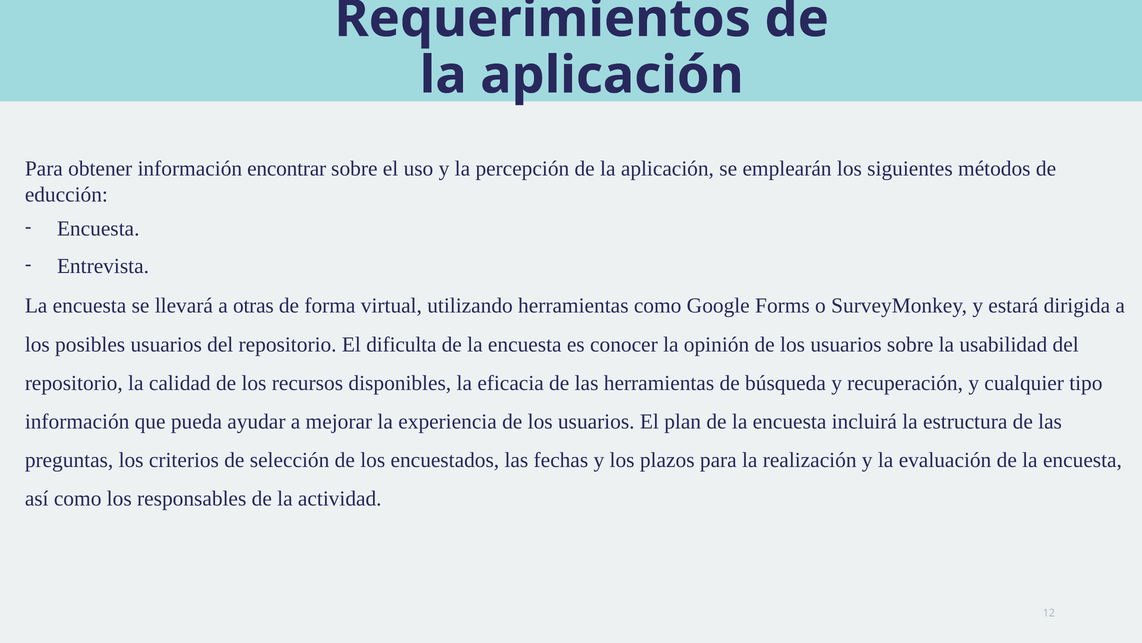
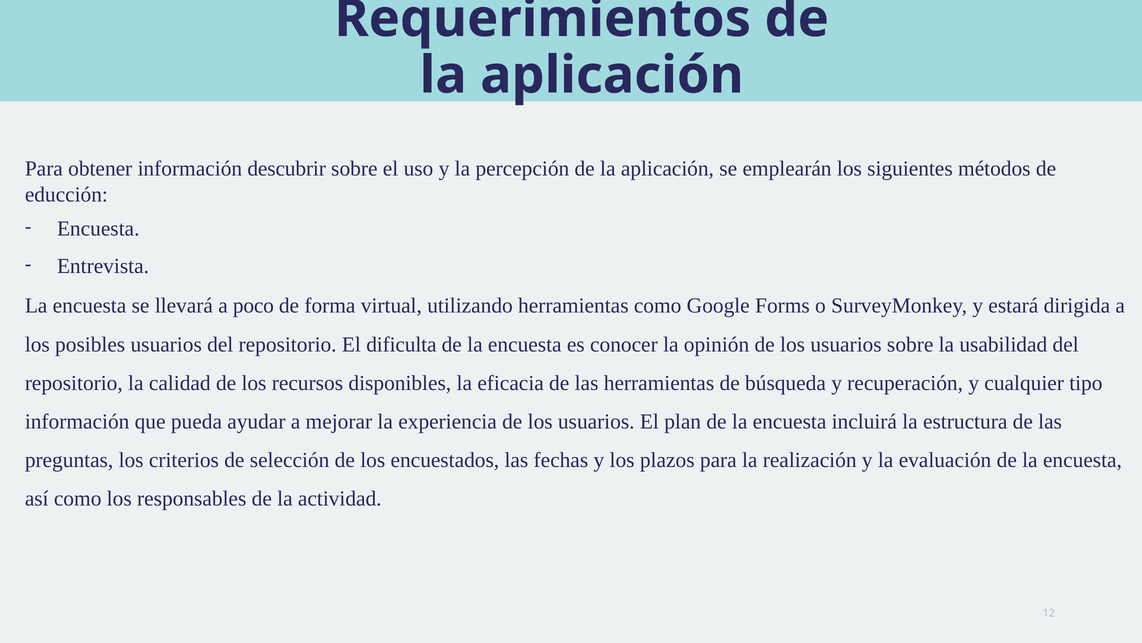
encontrar: encontrar -> descubrir
otras: otras -> poco
